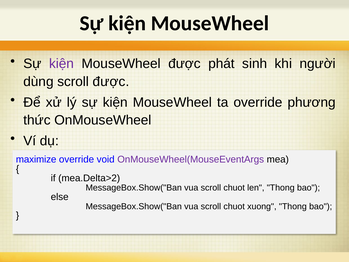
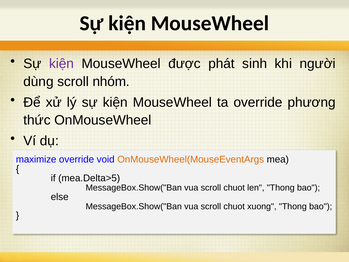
scroll được: được -> nhóm
OnMouseWheel(MouseEventArgs colour: purple -> orange
mea.Delta>2: mea.Delta>2 -> mea.Delta>5
